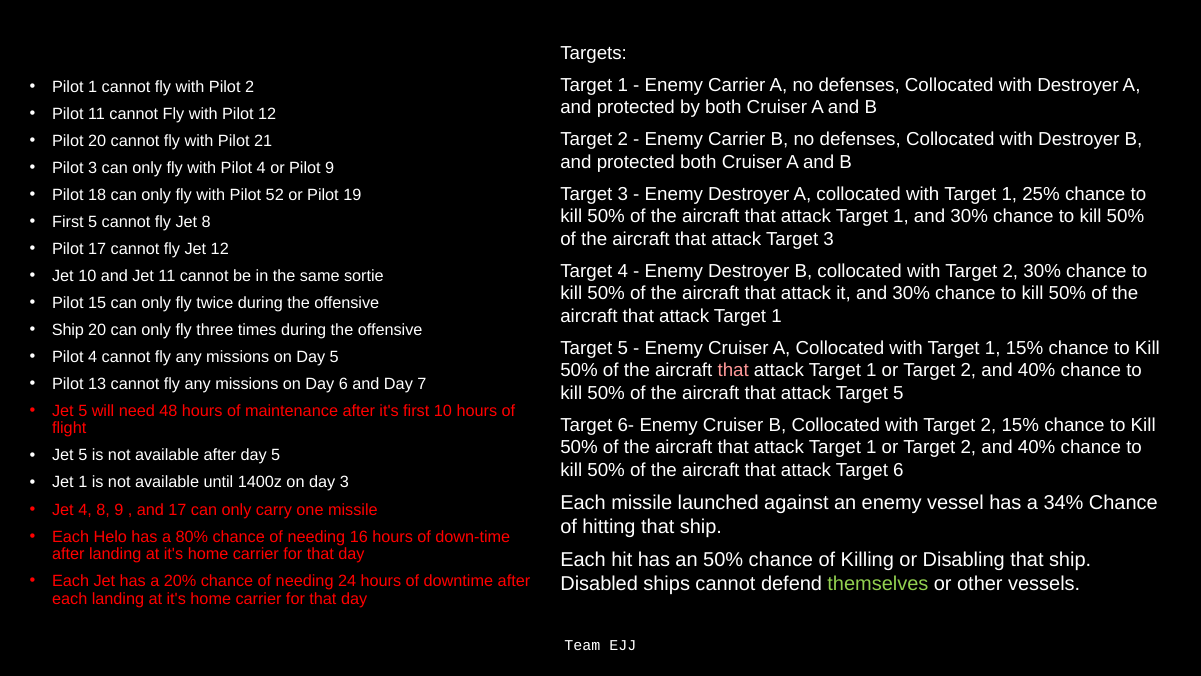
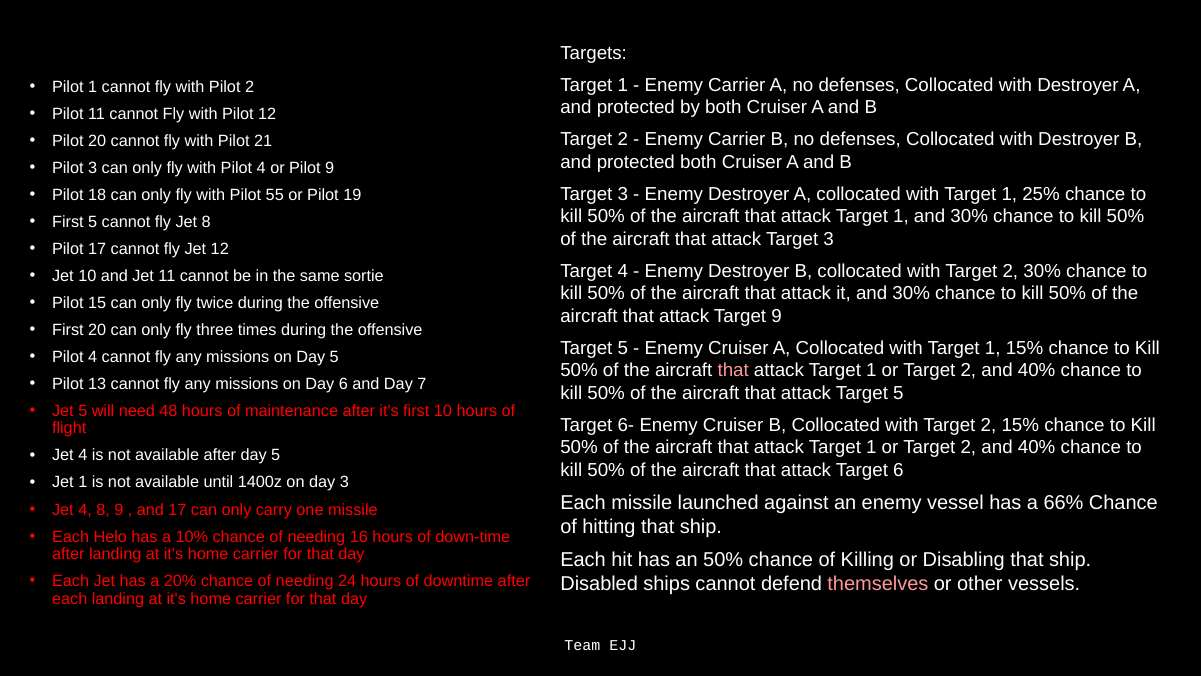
52: 52 -> 55
1 at (777, 316): 1 -> 9
Ship at (68, 330): Ship -> First
5 at (83, 455): 5 -> 4
34%: 34% -> 66%
80%: 80% -> 10%
themselves colour: light green -> pink
